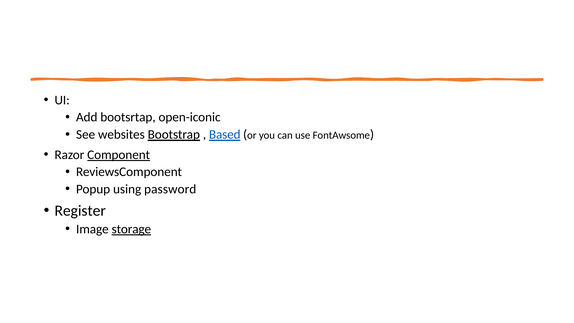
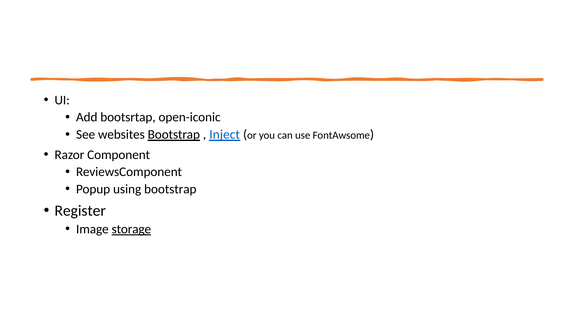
Based: Based -> Inject
Component underline: present -> none
using password: password -> bootstrap
